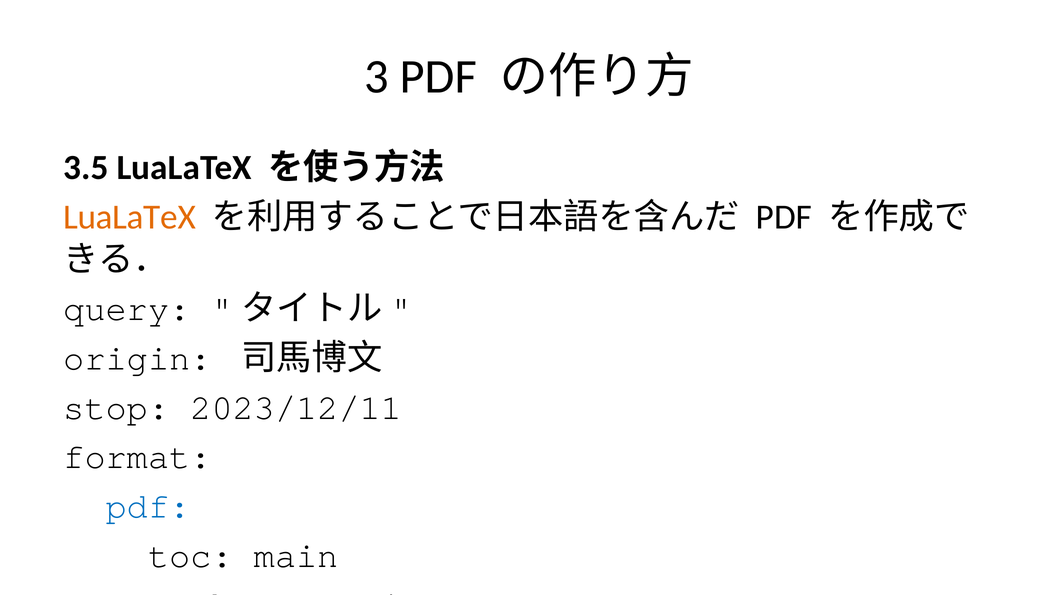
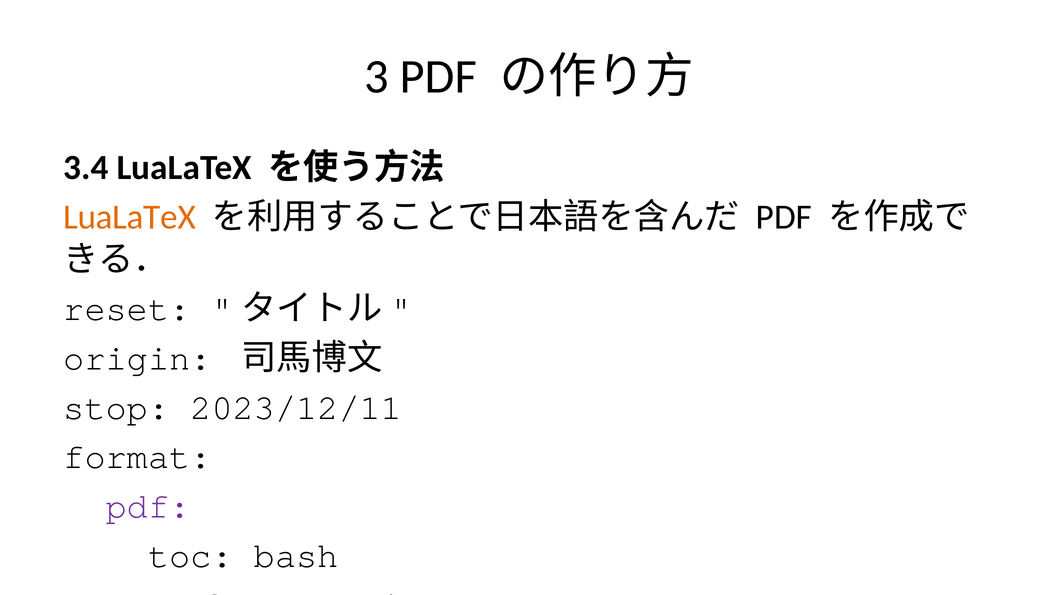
3.5: 3.5 -> 3.4
query at (127, 309): query -> reset
pdf at (148, 506) colour: blue -> purple
toc main: main -> bash
